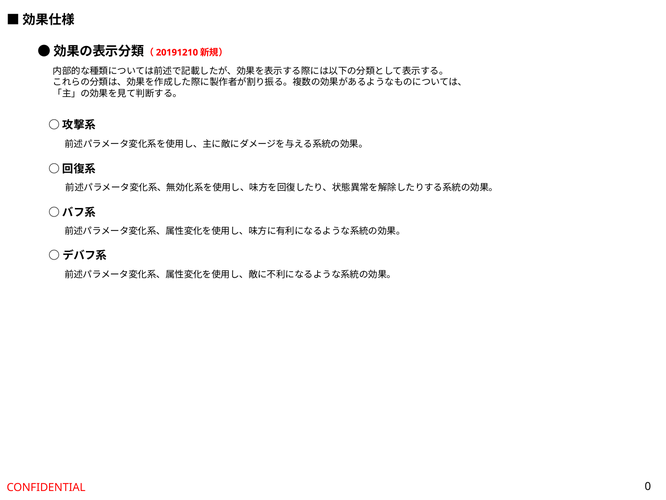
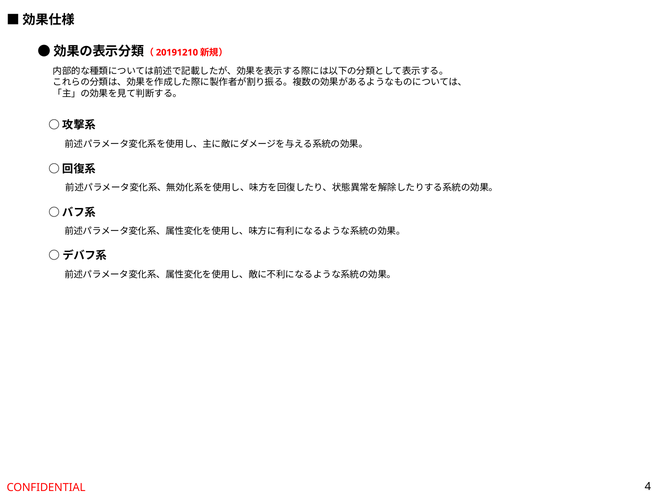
0: 0 -> 4
